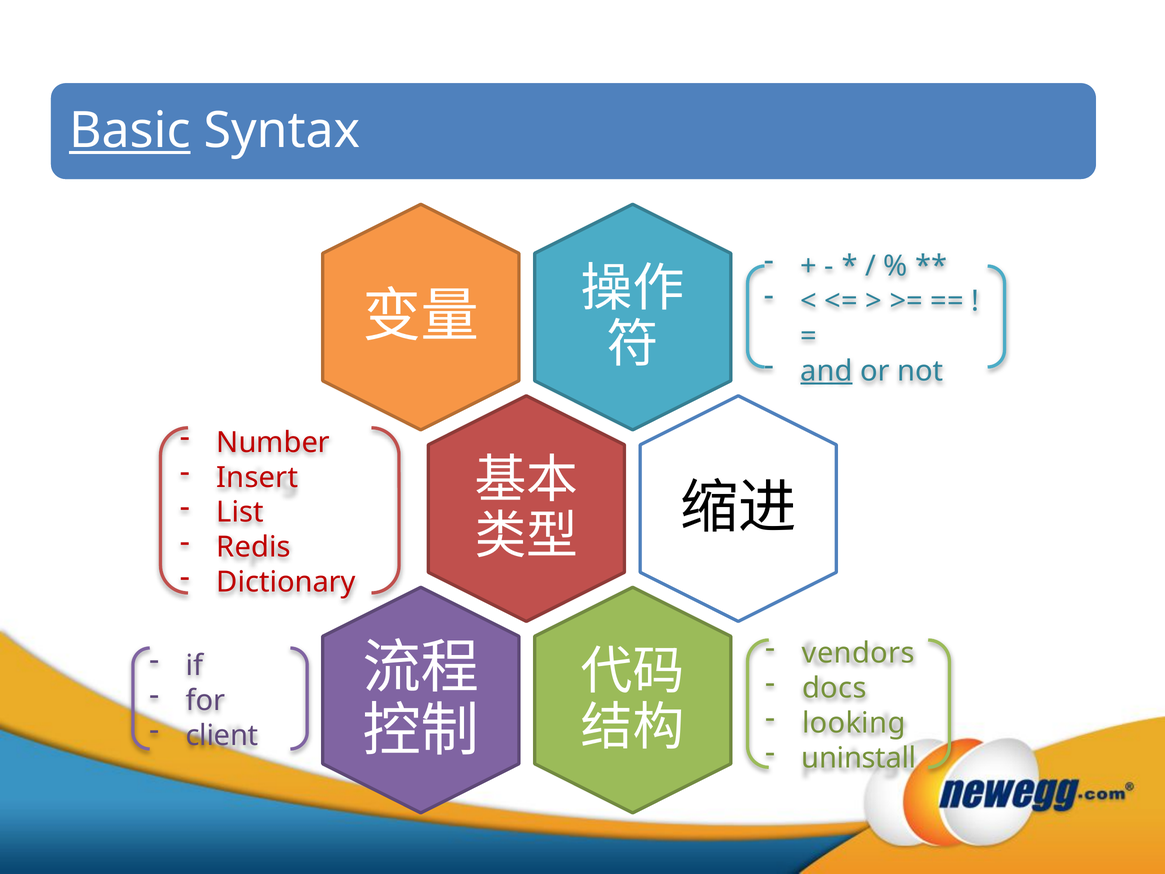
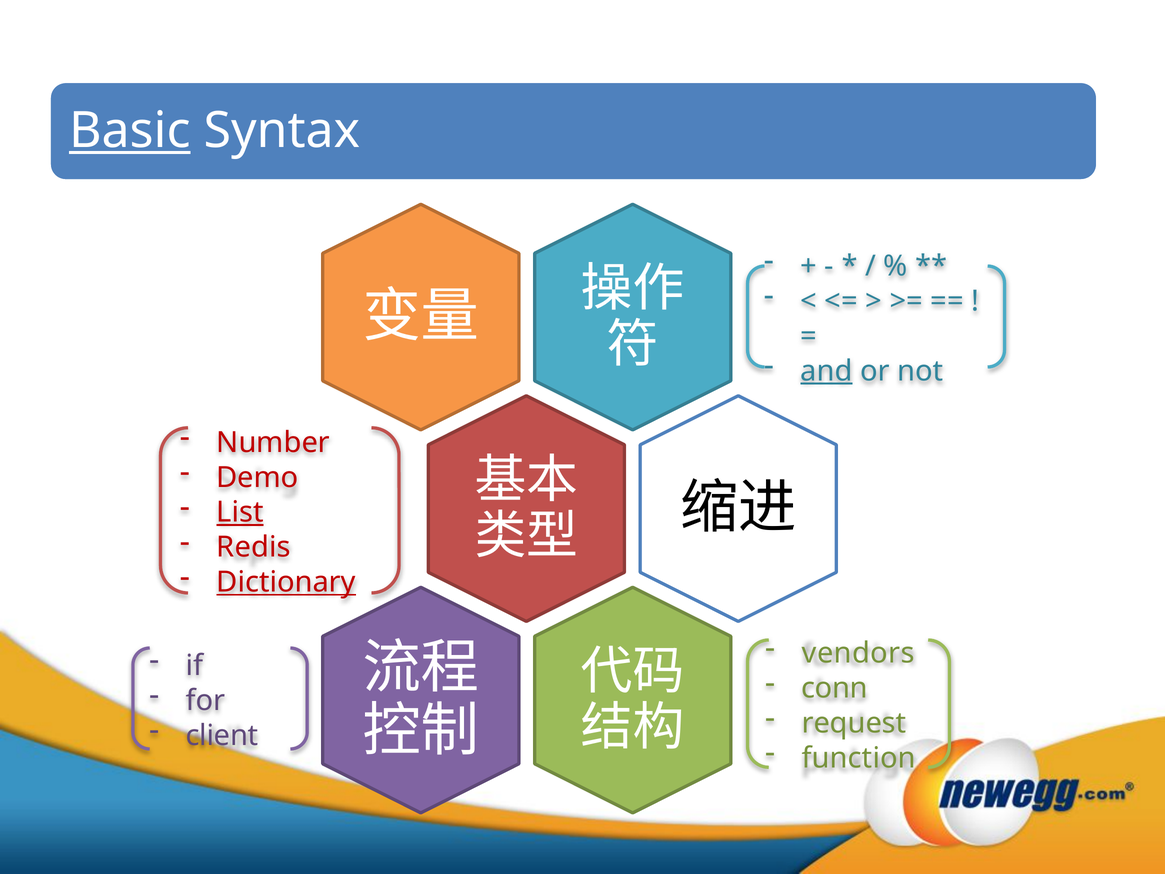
Insert: Insert -> Demo
List underline: none -> present
Dictionary underline: none -> present
docs: docs -> conn
looking: looking -> request
uninstall: uninstall -> function
